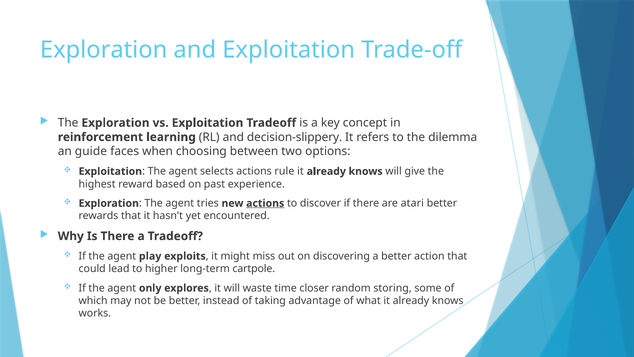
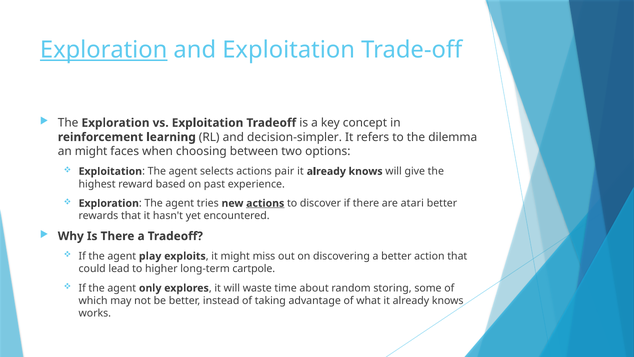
Exploration at (104, 50) underline: none -> present
decision-slippery: decision-slippery -> decision-simpler
an guide: guide -> might
rule: rule -> pair
closer: closer -> about
